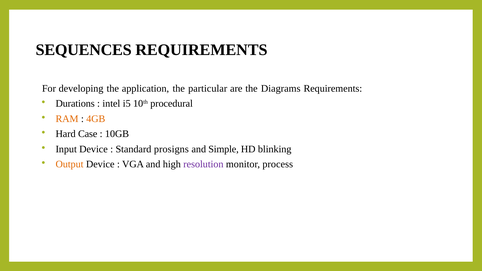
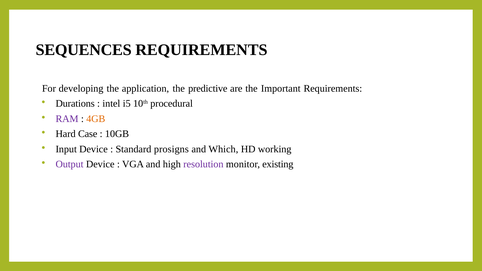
particular: particular -> predictive
Diagrams: Diagrams -> Important
RAM colour: orange -> purple
Simple: Simple -> Which
blinking: blinking -> working
Output colour: orange -> purple
process: process -> existing
